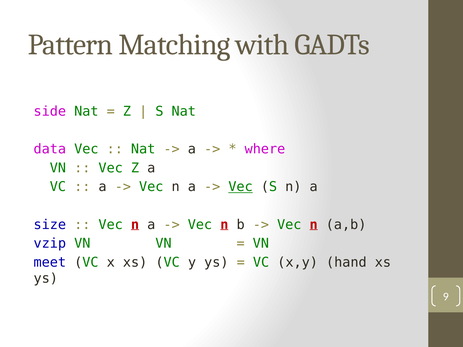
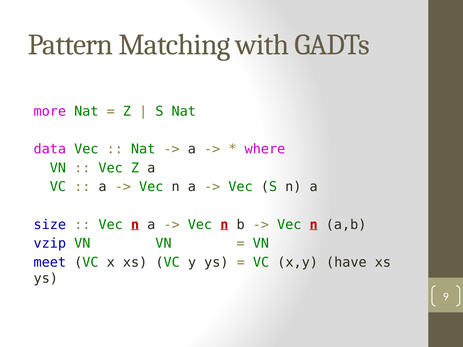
side: side -> more
Vec at (241, 187) underline: present -> none
hand: hand -> have
